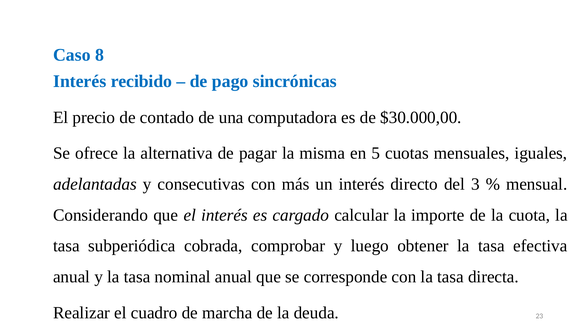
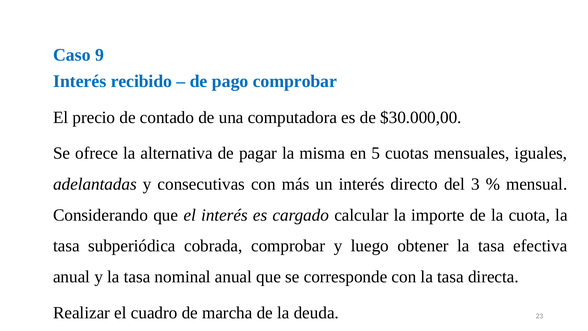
8: 8 -> 9
pago sincrónicas: sincrónicas -> comprobar
